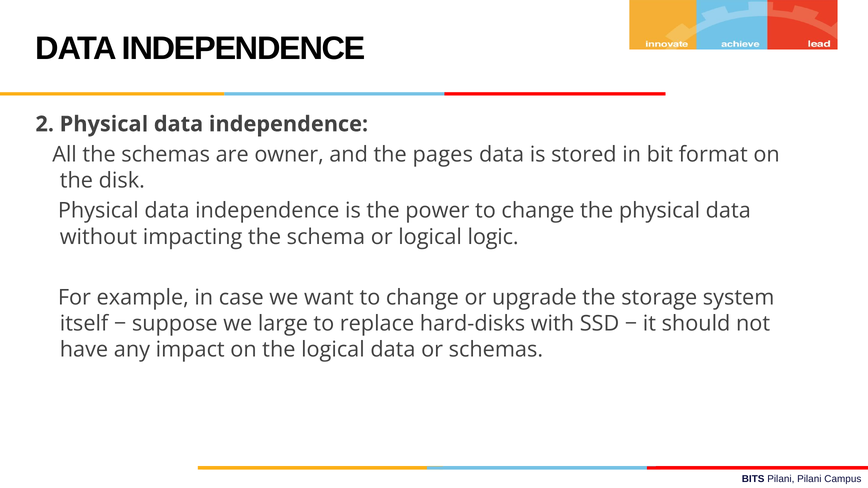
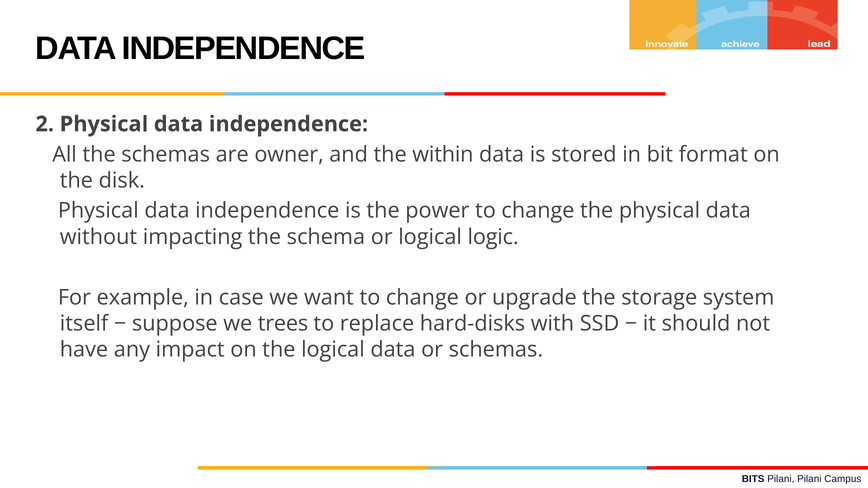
pages: pages -> within
large: large -> trees
